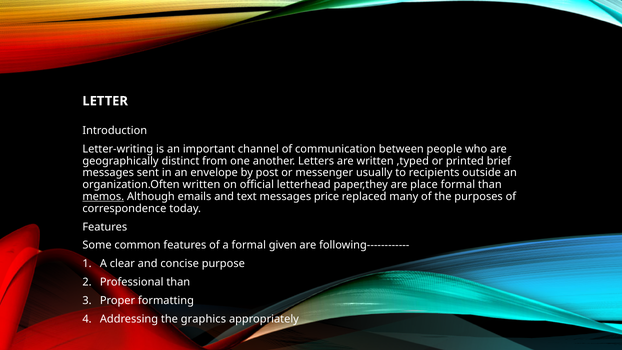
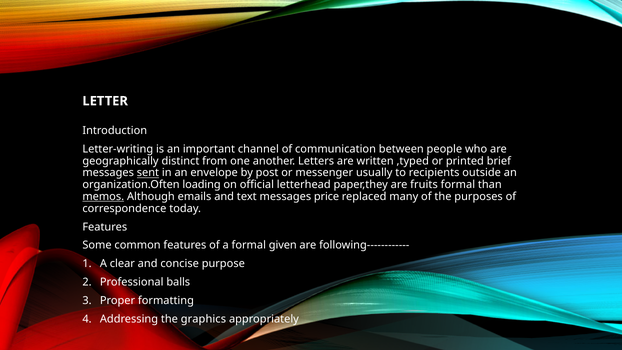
sent underline: none -> present
organization.Often written: written -> loading
place: place -> fruits
Professional than: than -> balls
